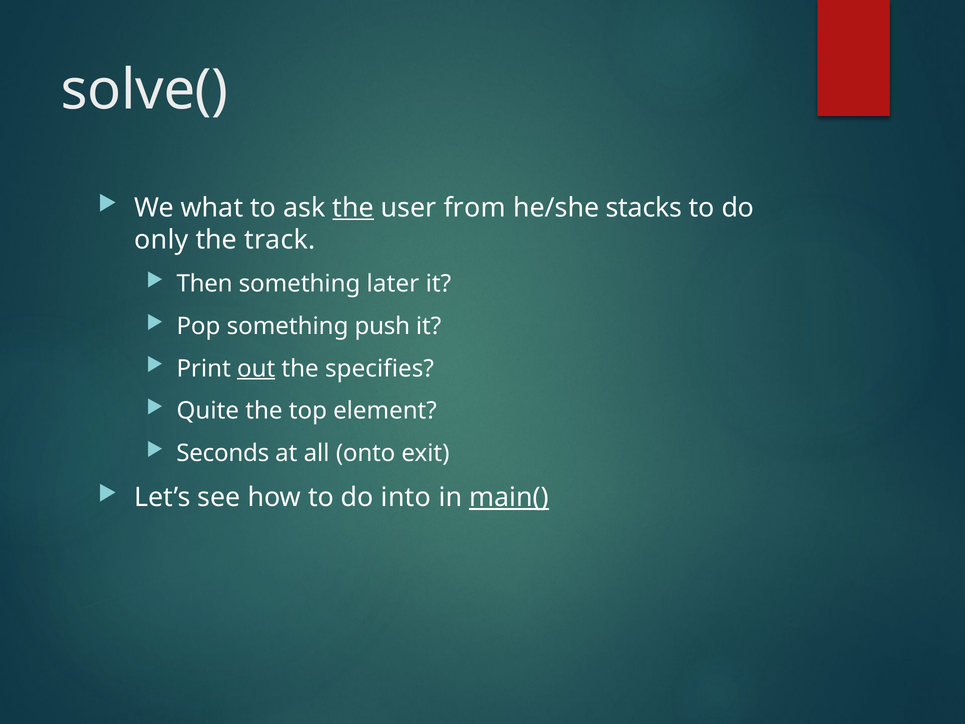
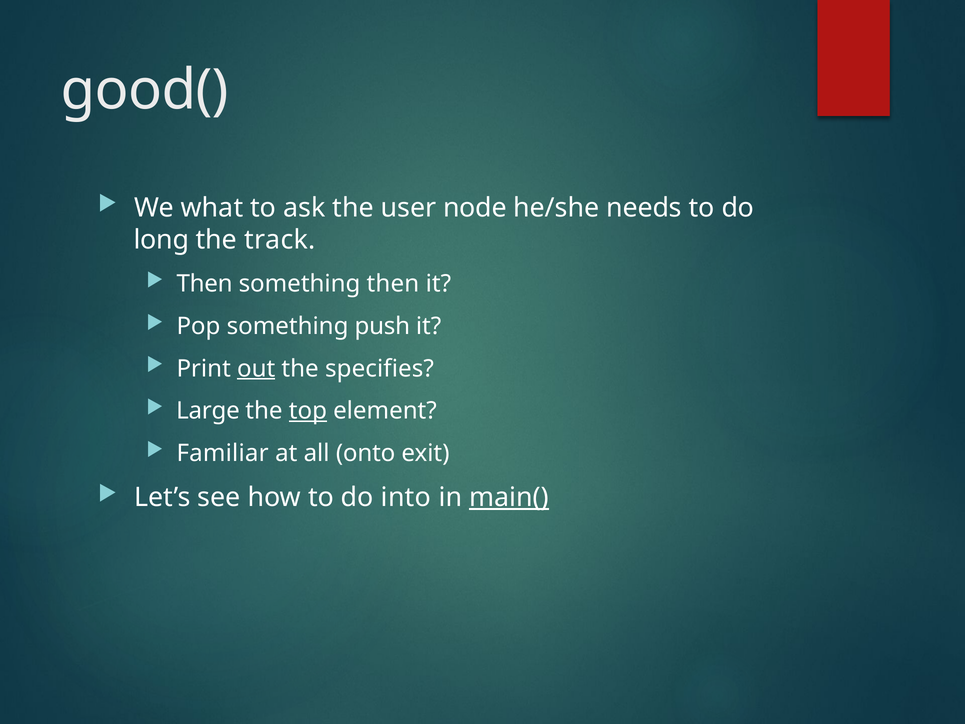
solve(: solve( -> good(
the at (353, 208) underline: present -> none
from: from -> node
stacks: stacks -> needs
only: only -> long
something later: later -> then
Quite: Quite -> Large
top underline: none -> present
Seconds: Seconds -> Familiar
